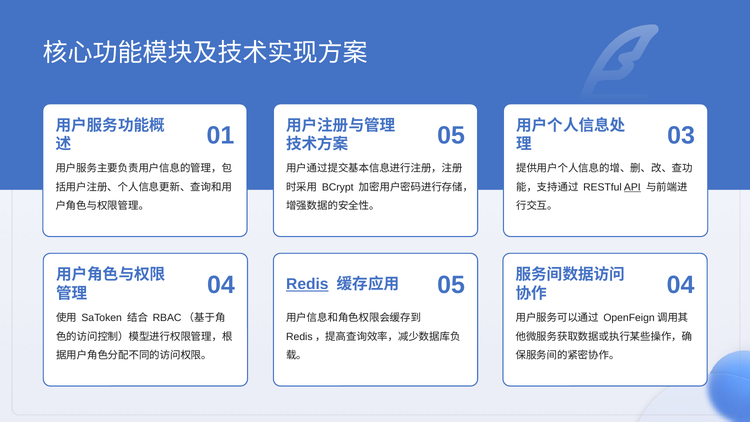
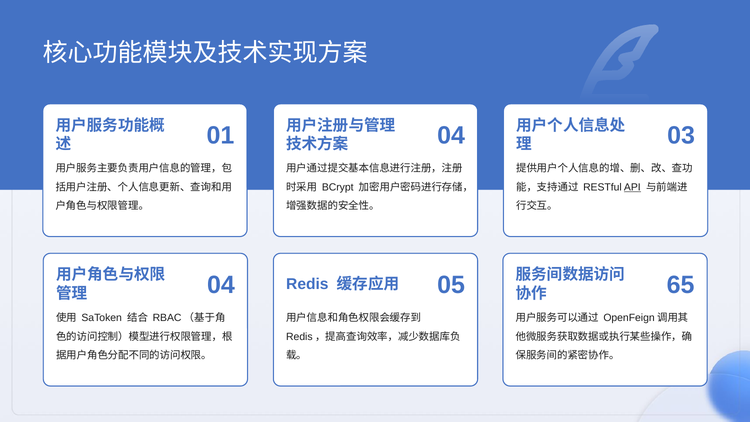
05 at (451, 135): 05 -> 04
Redis underline: present -> none
04 at (681, 285): 04 -> 65
